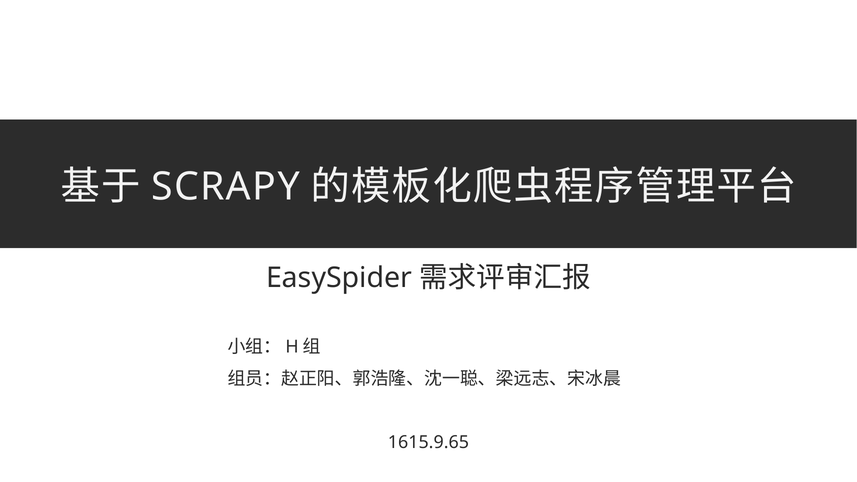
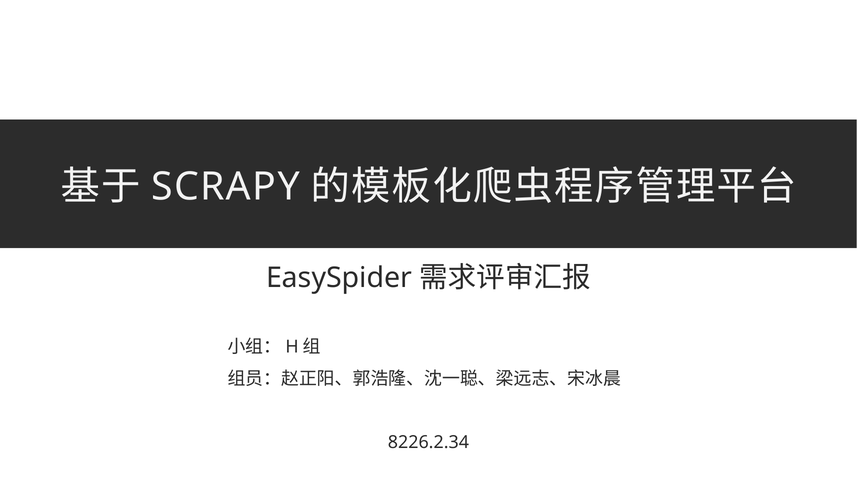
1615.9.65: 1615.9.65 -> 8226.2.34
